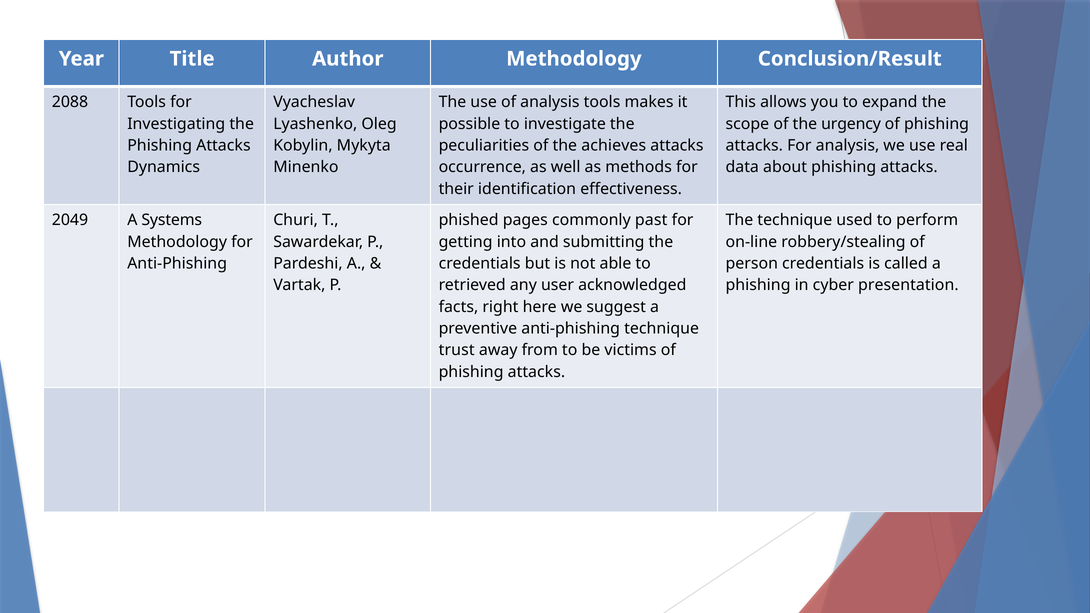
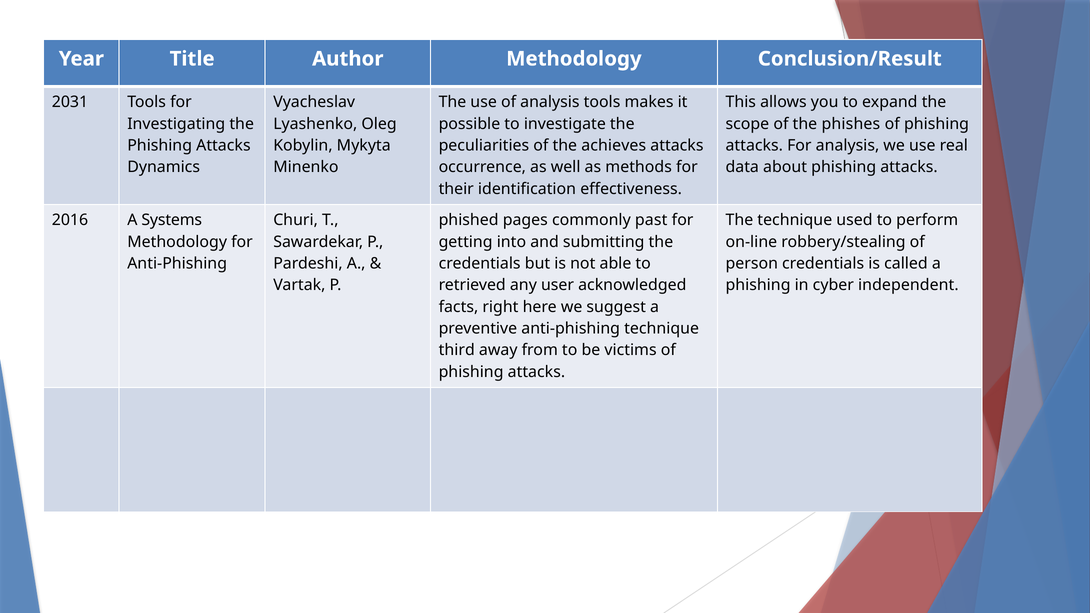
2088: 2088 -> 2031
urgency: urgency -> phishes
2049: 2049 -> 2016
presentation: presentation -> independent
trust: trust -> third
